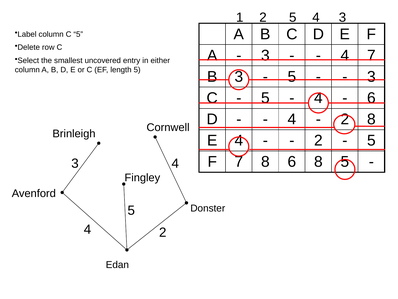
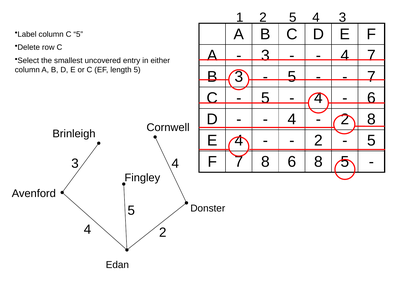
3 at (371, 77): 3 -> 7
